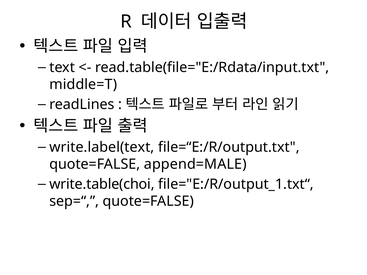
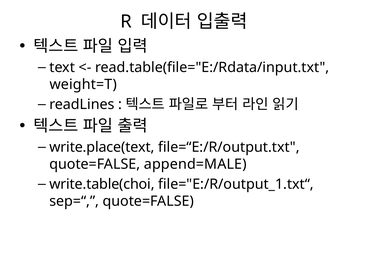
middle=T: middle=T -> weight=T
write.label(text: write.label(text -> write.place(text
